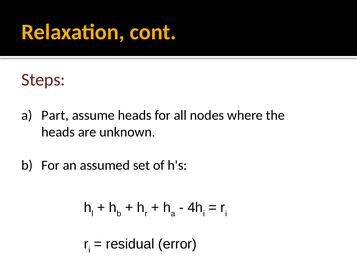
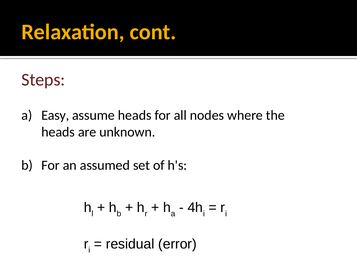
Part: Part -> Easy
